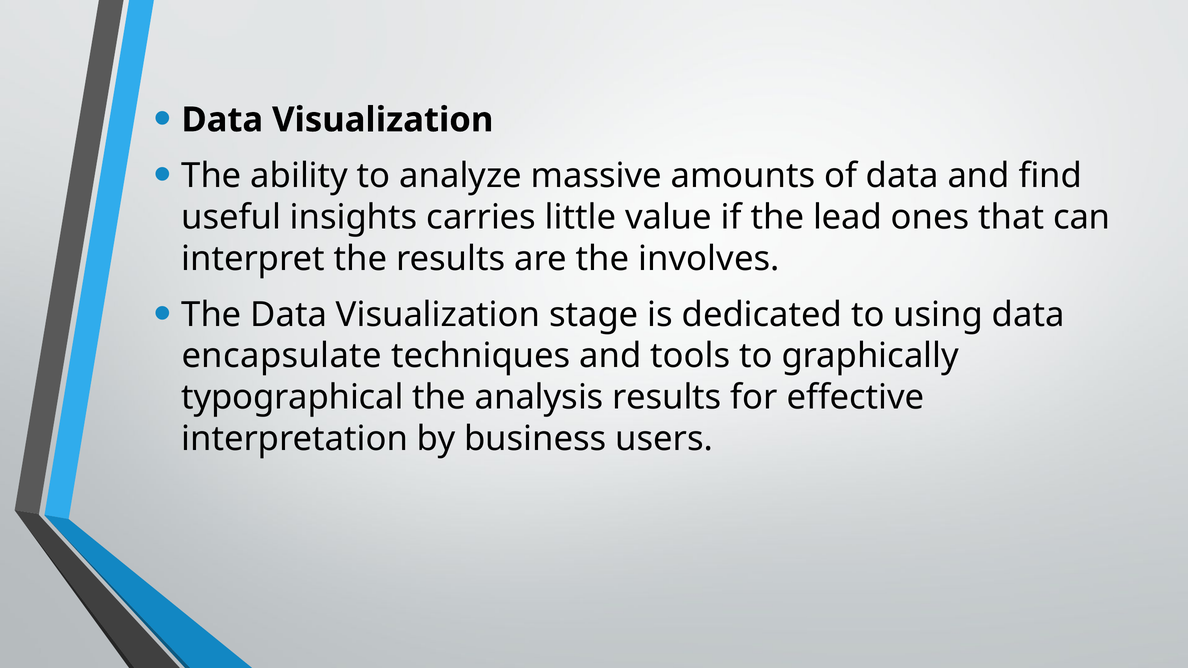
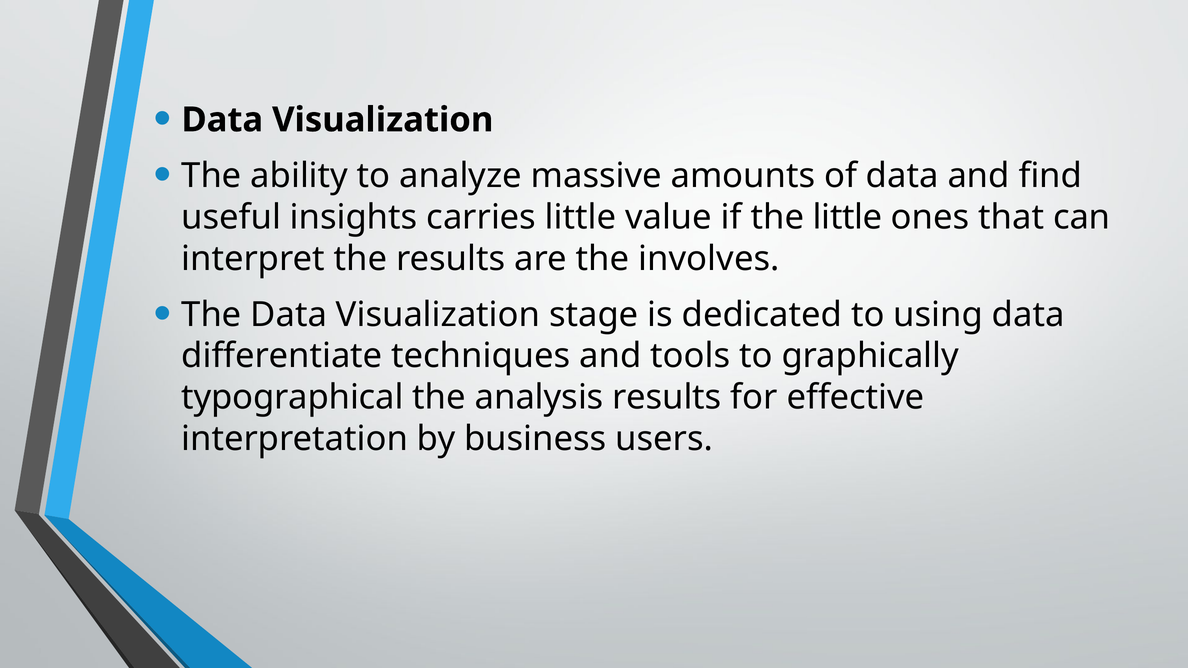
the lead: lead -> little
encapsulate: encapsulate -> differentiate
